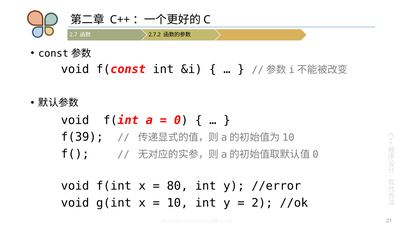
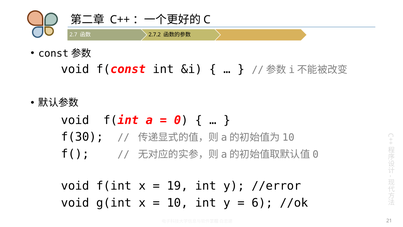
f(39: f(39 -> f(30
80: 80 -> 19
2: 2 -> 6
